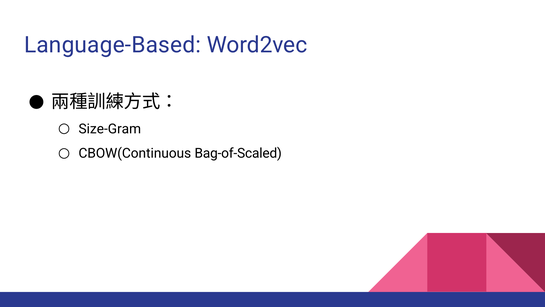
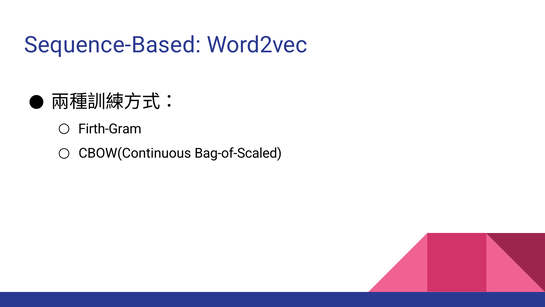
Language-Based: Language-Based -> Sequence-Based
Size-Gram: Size-Gram -> Firth-Gram
